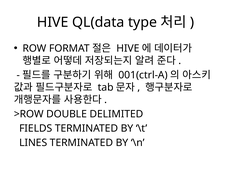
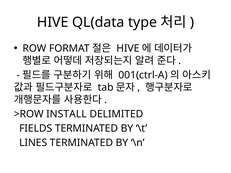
DOUBLE: DOUBLE -> INSTALL
